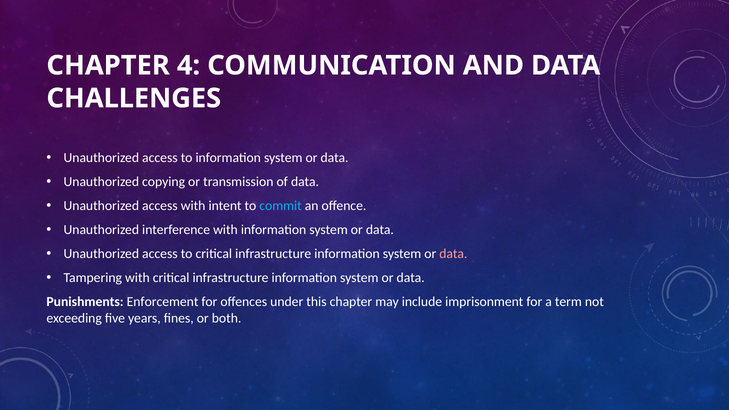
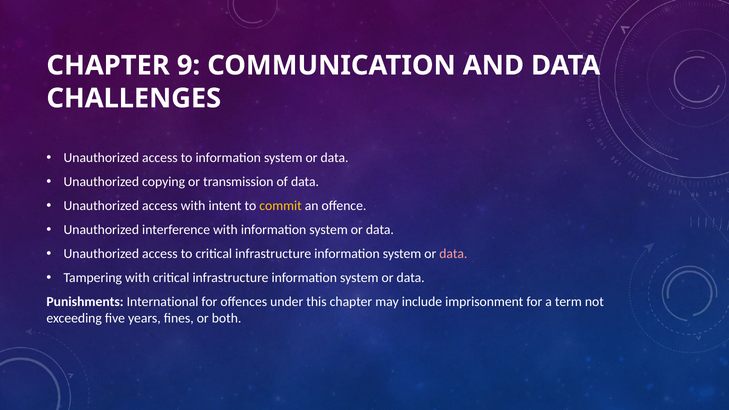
4: 4 -> 9
commit colour: light blue -> yellow
Enforcement: Enforcement -> International
